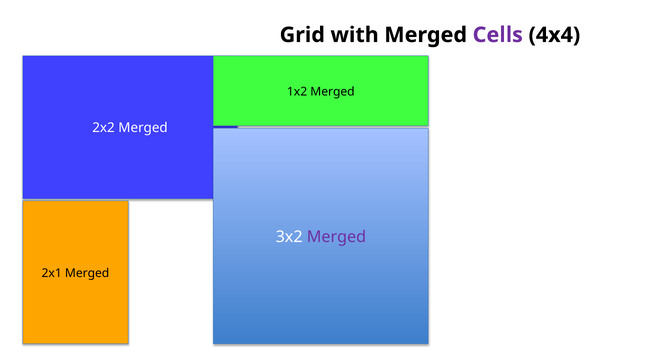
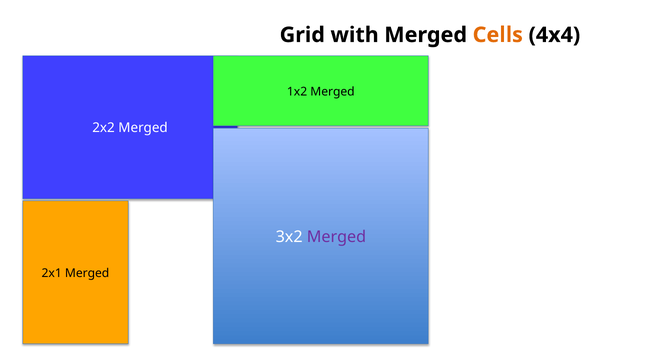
Cells colour: purple -> orange
